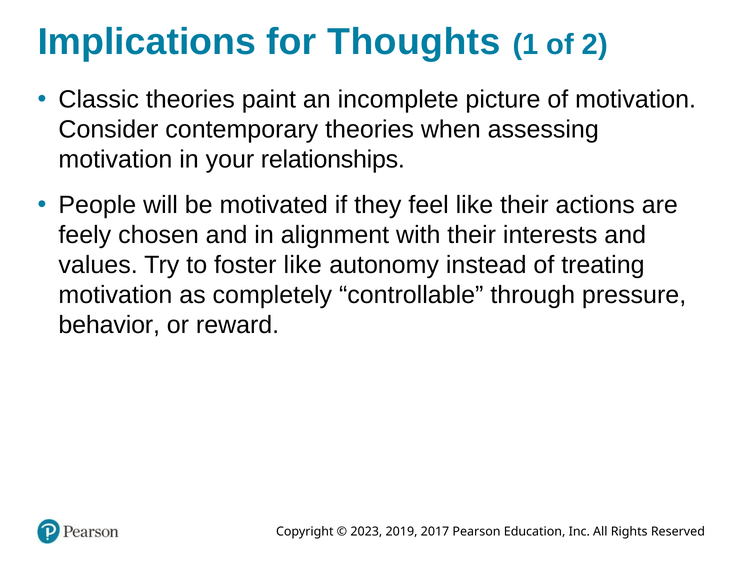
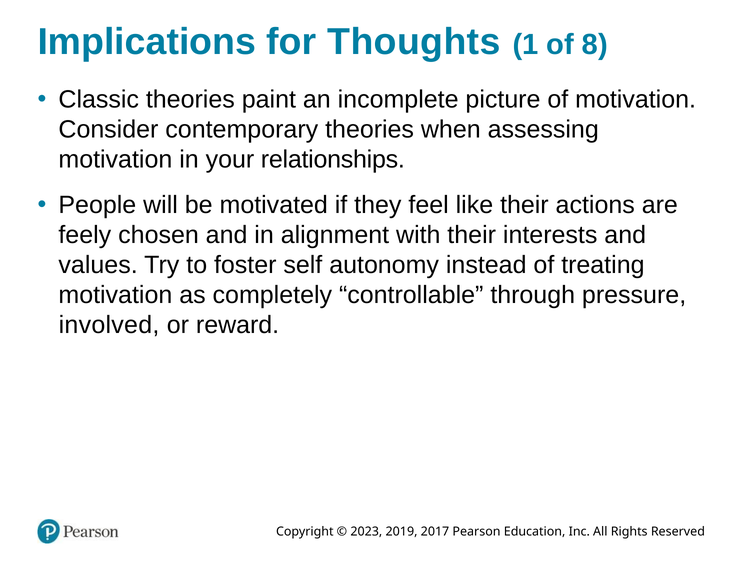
2: 2 -> 8
foster like: like -> self
behavior: behavior -> involved
